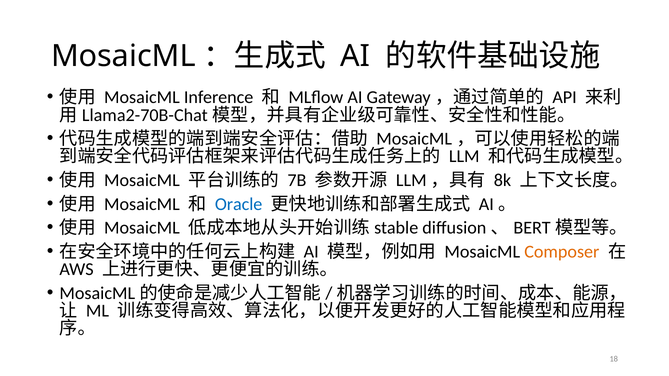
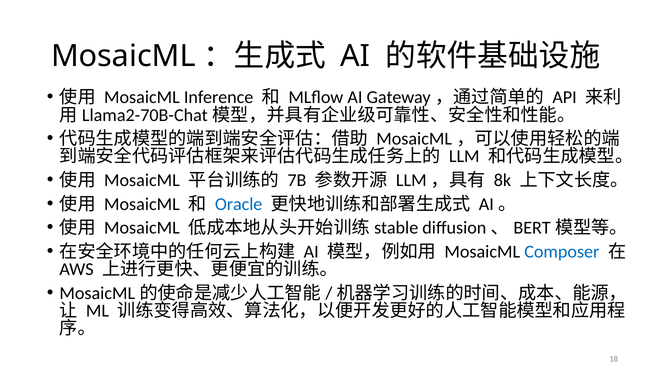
Composer colour: orange -> blue
